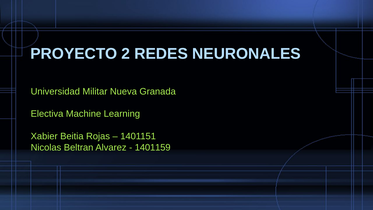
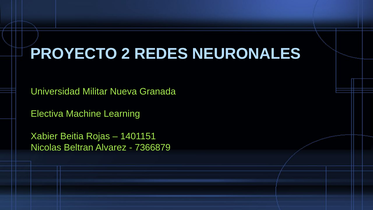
1401159: 1401159 -> 7366879
